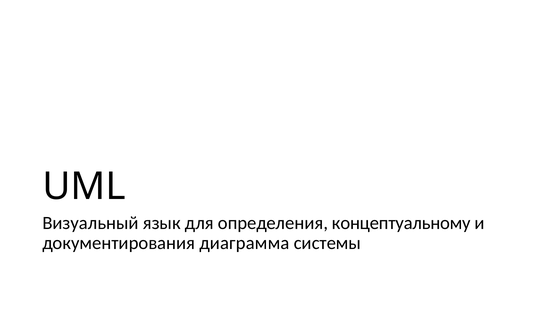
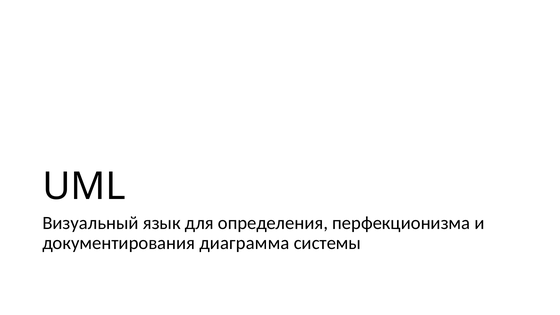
концептуальному: концептуальному -> перфекционизма
